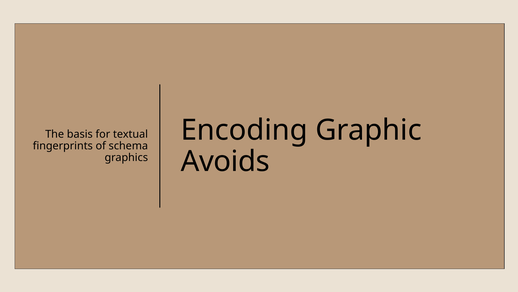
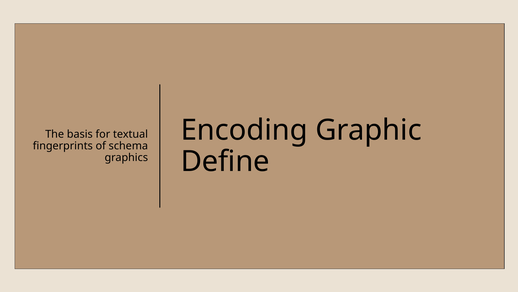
Avoids: Avoids -> Define
